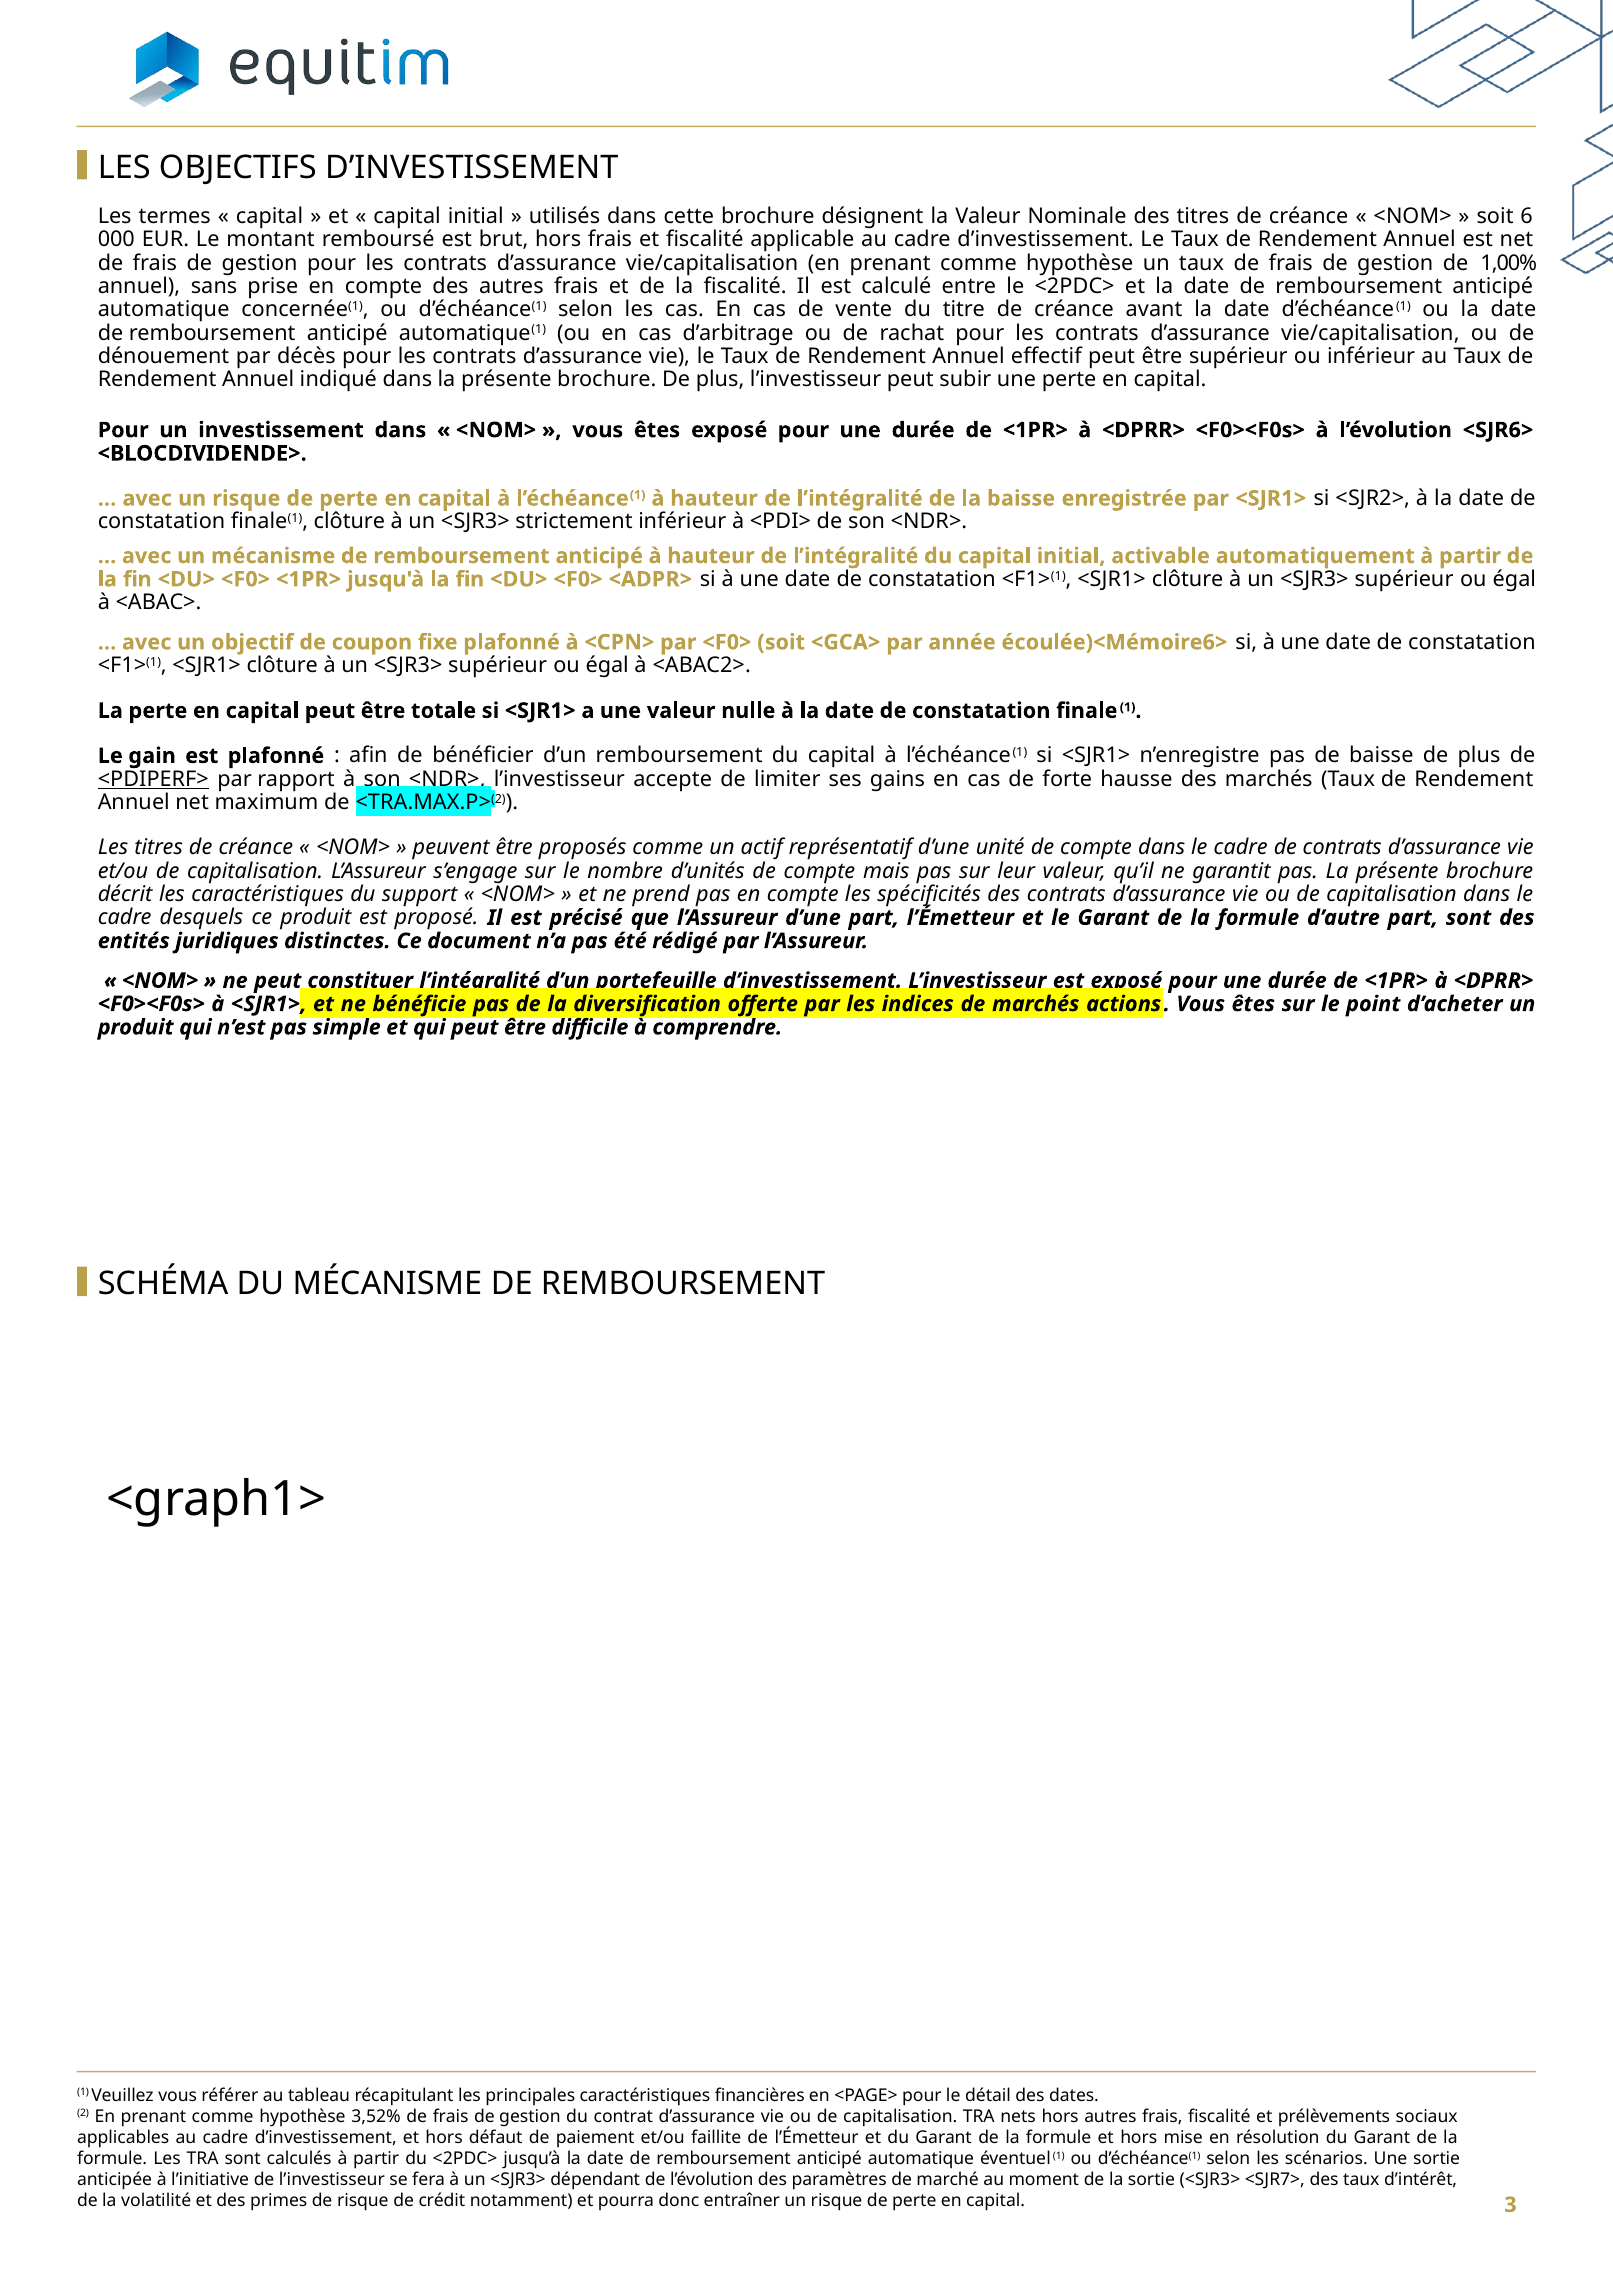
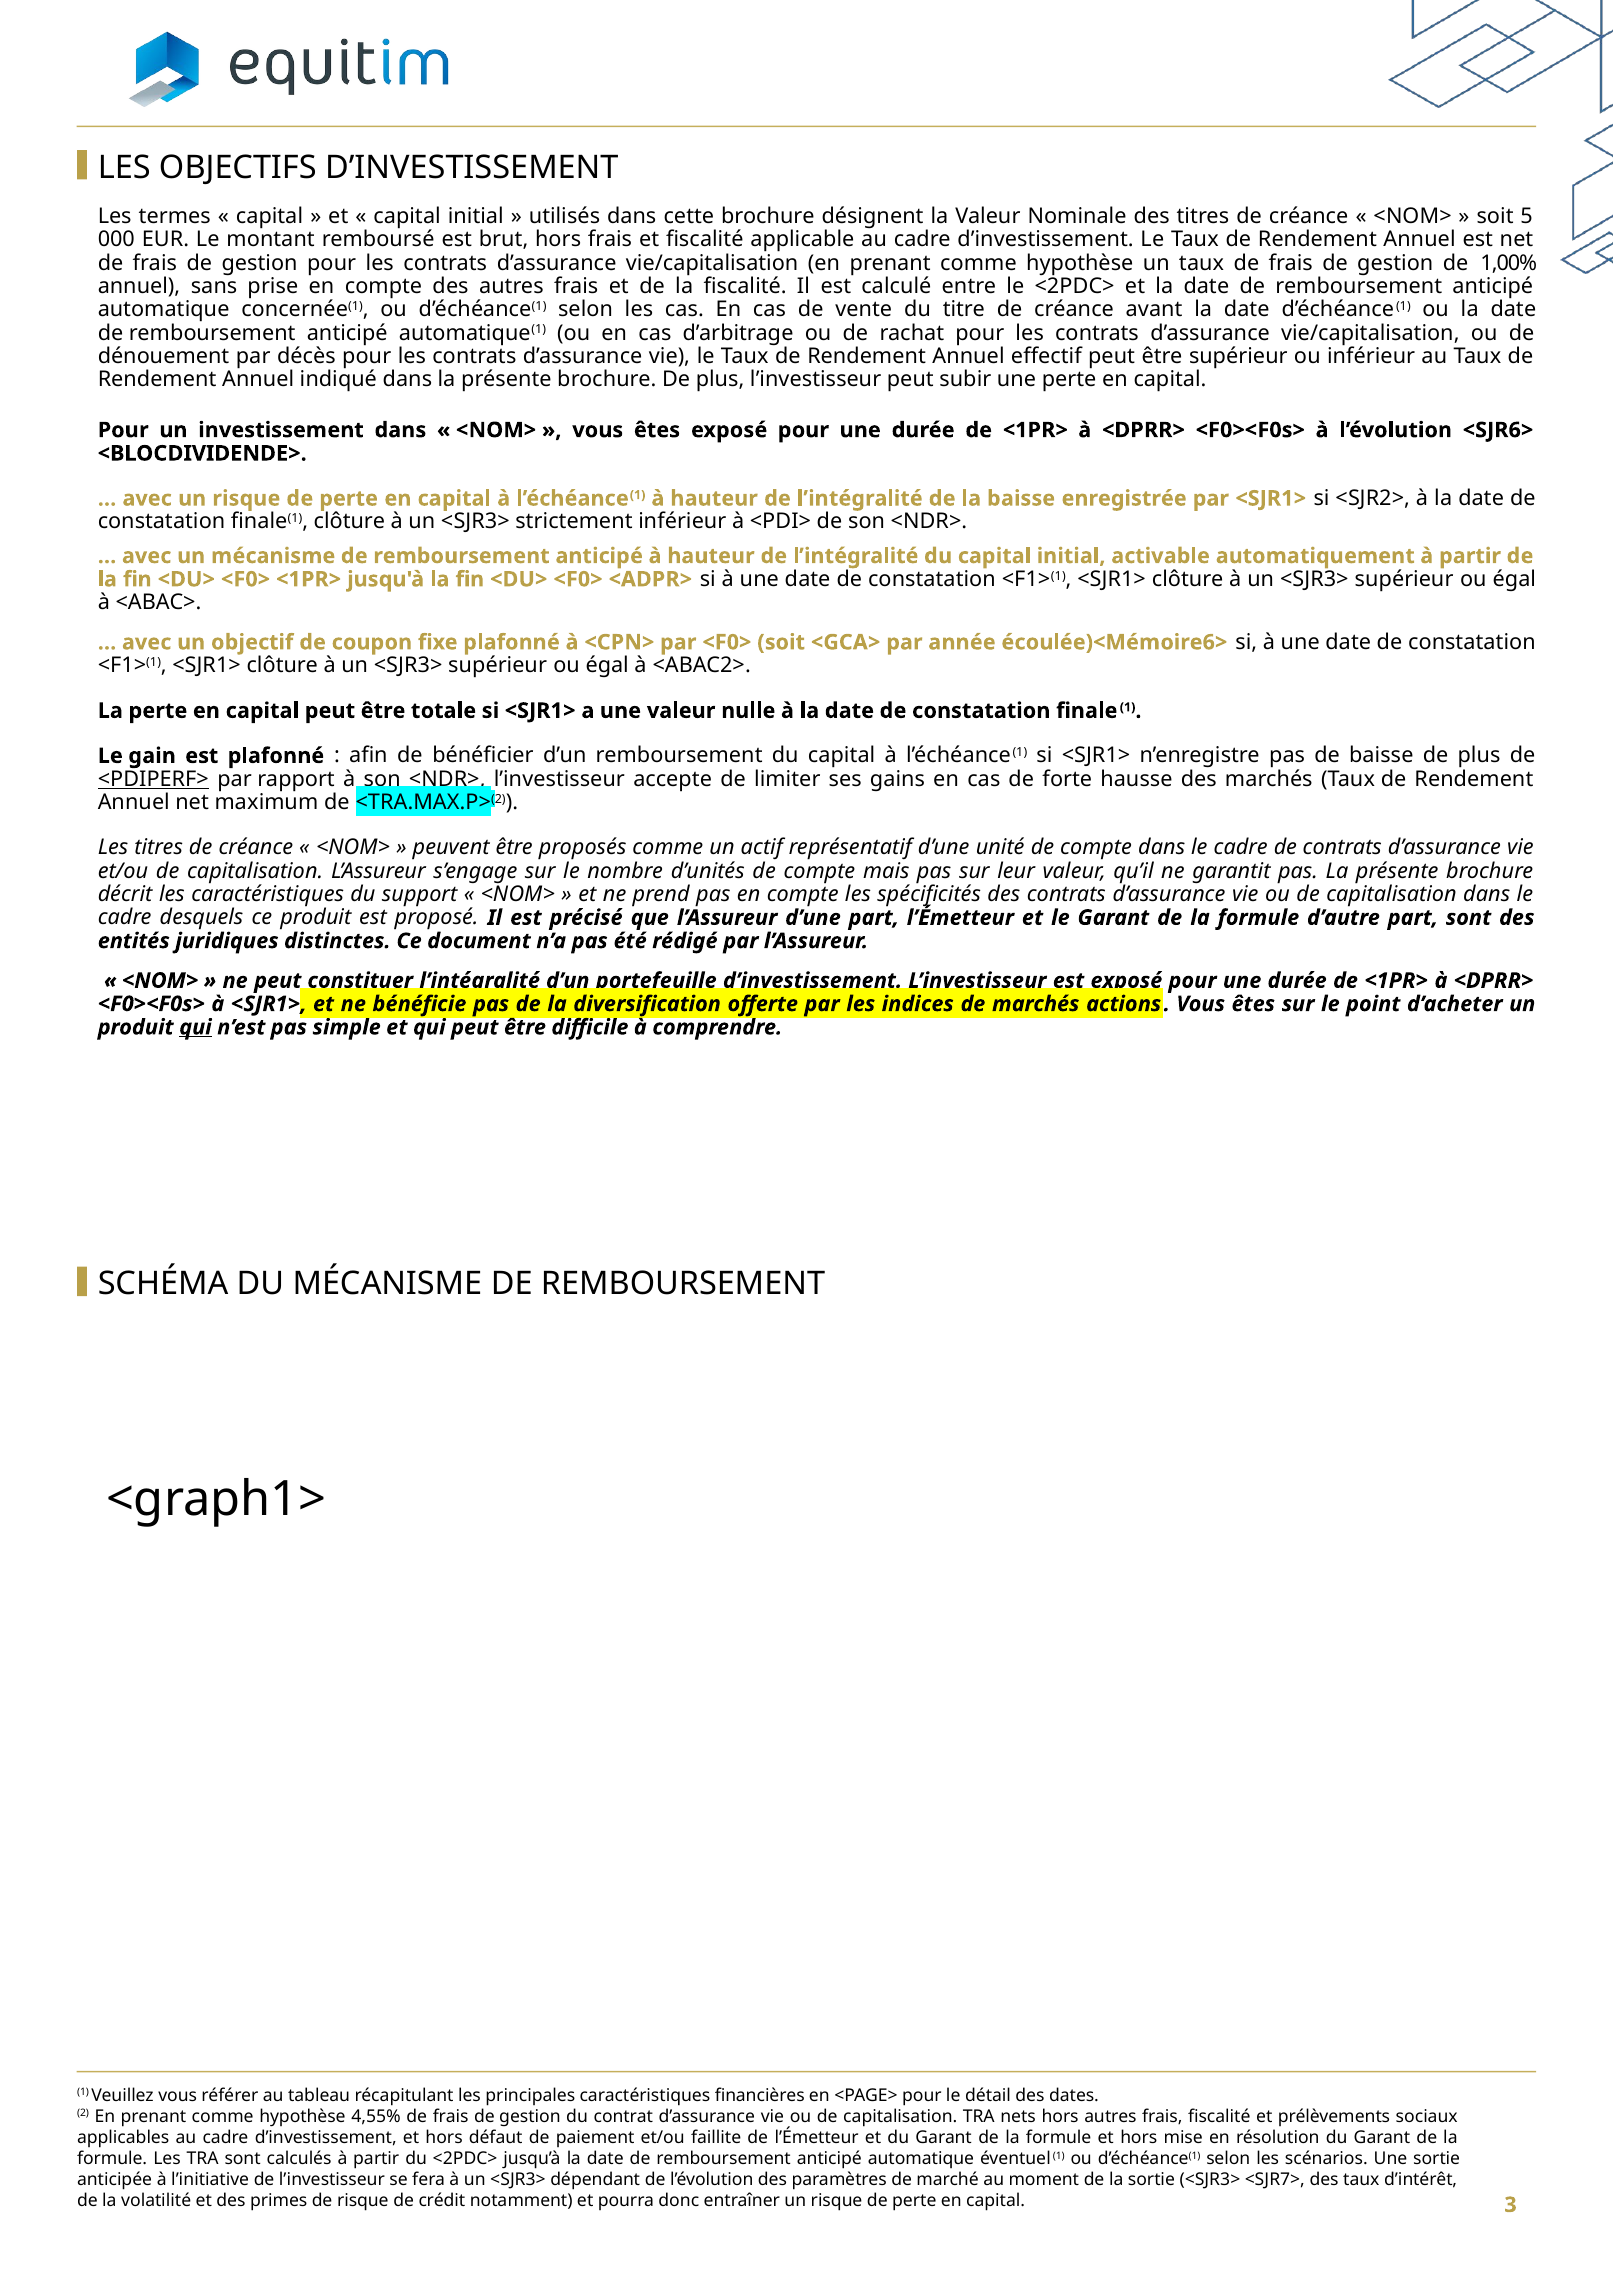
6: 6 -> 5
qui at (195, 1027) underline: none -> present
3,52%: 3,52% -> 4,55%
